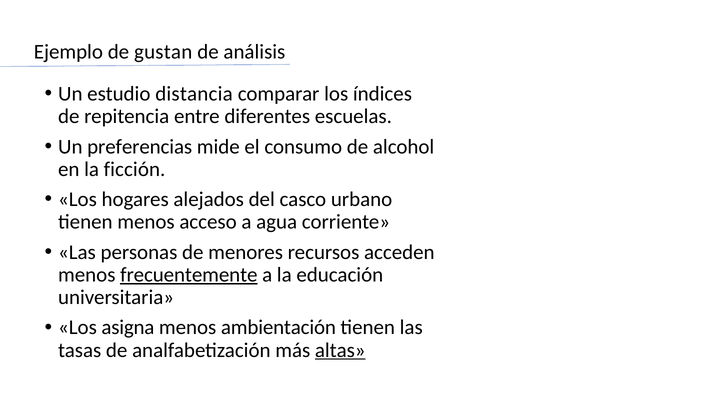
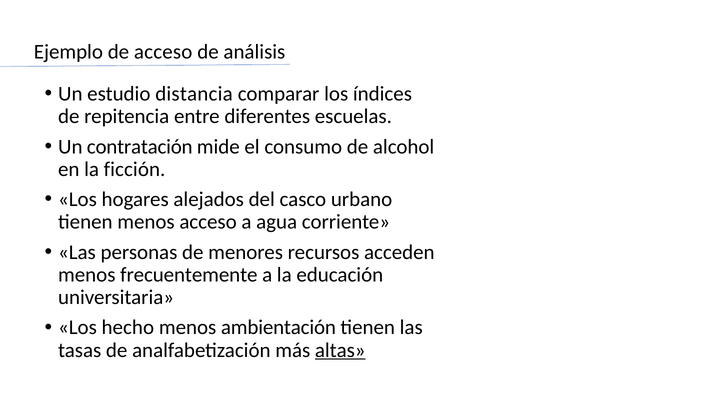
de gustan: gustan -> acceso
preferencias: preferencias -> contratación
frecuentemente underline: present -> none
asigna: asigna -> hecho
